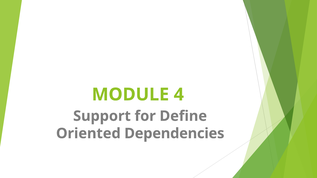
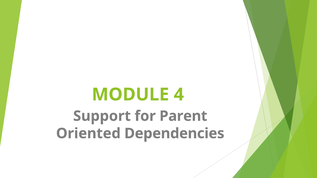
Define: Define -> Parent
